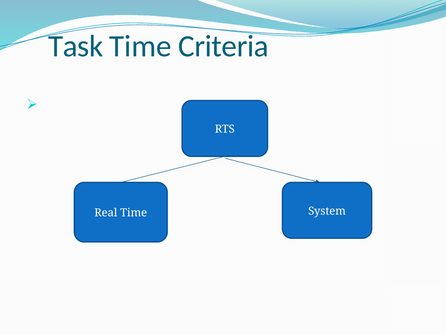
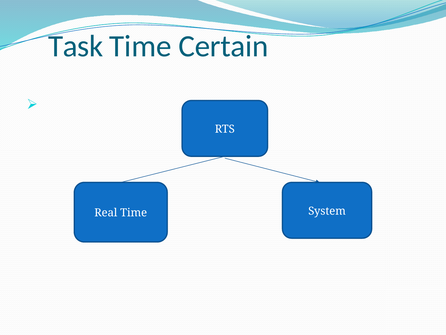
Criteria: Criteria -> Certain
